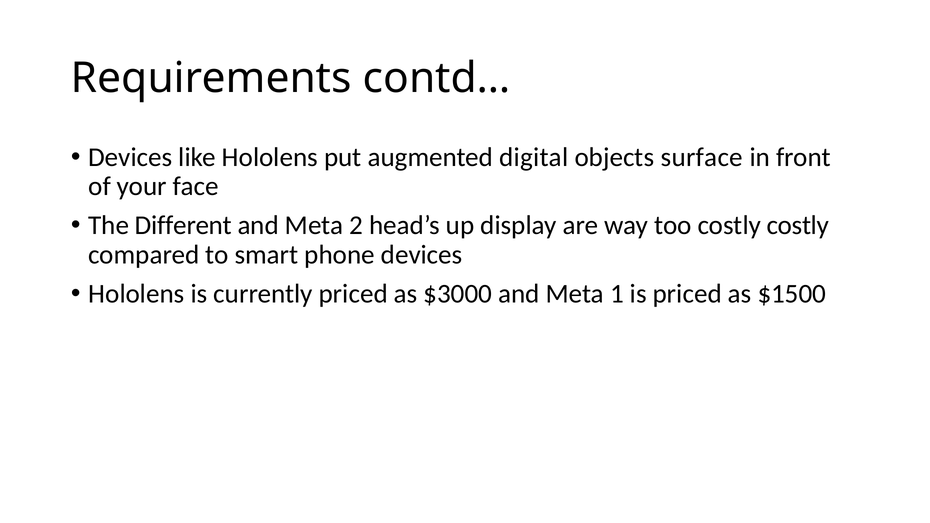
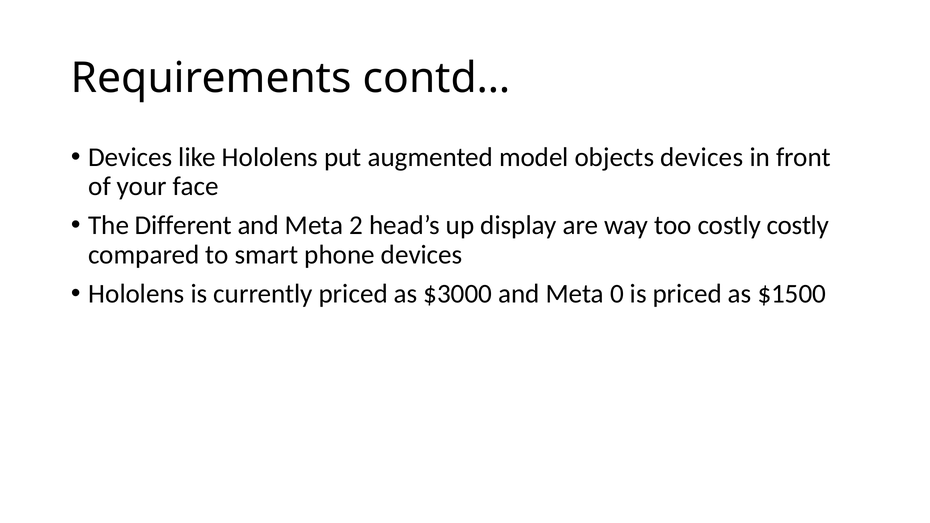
digital: digital -> model
objects surface: surface -> devices
1: 1 -> 0
